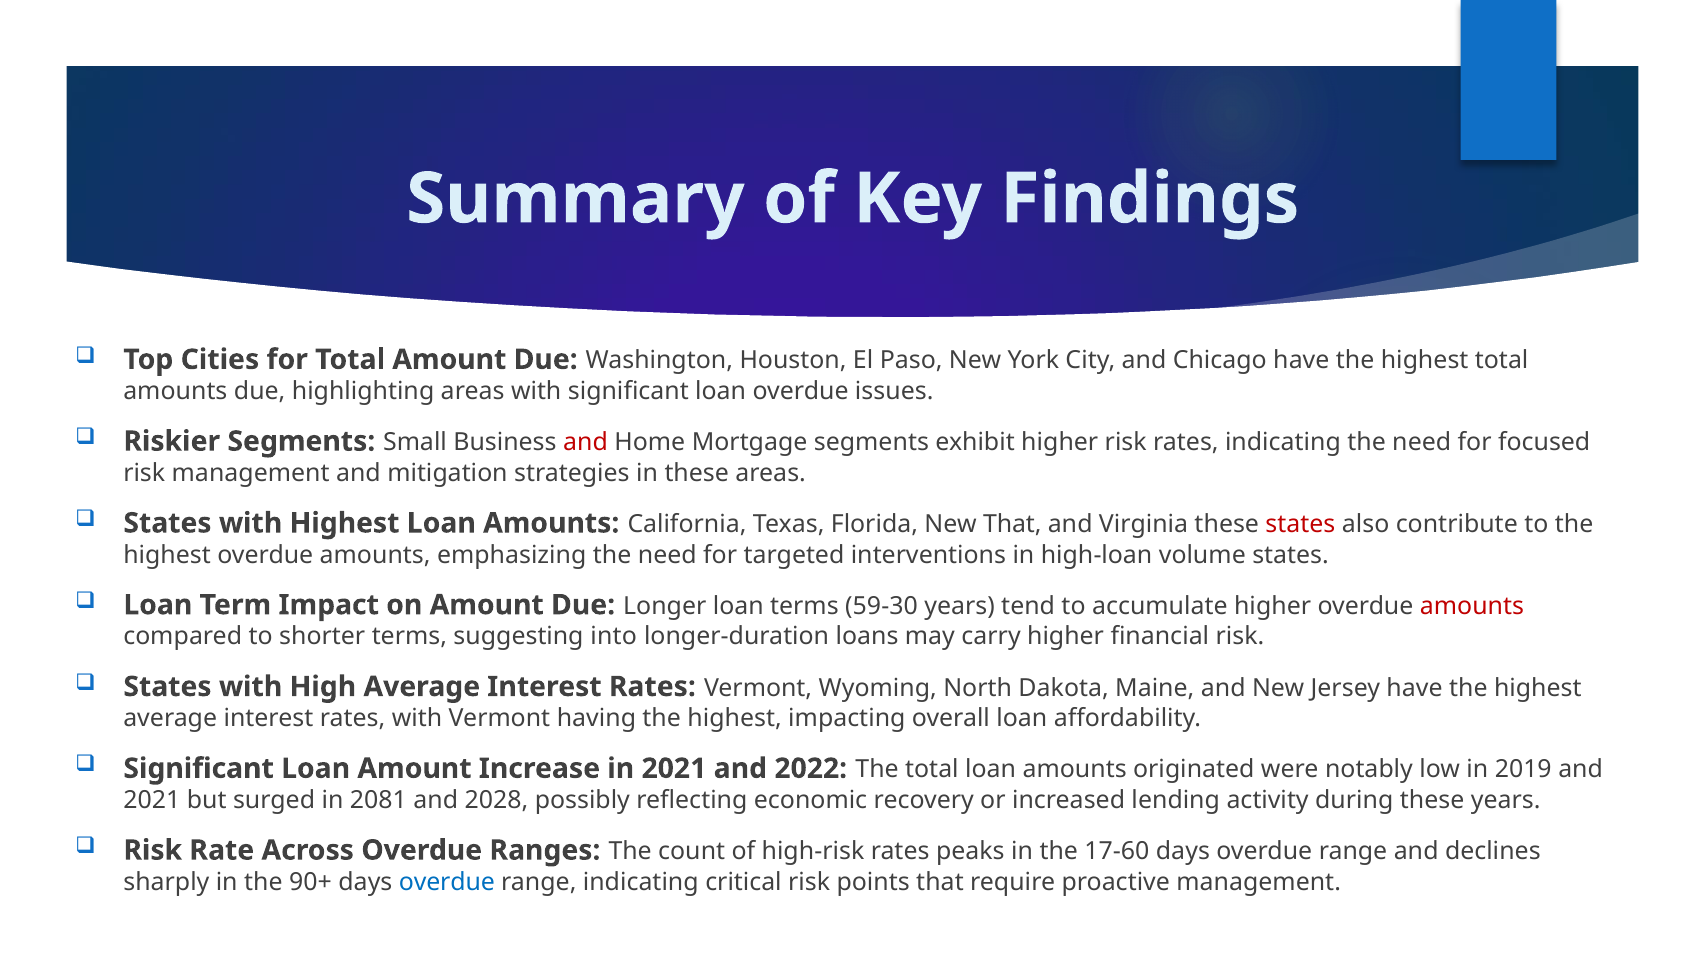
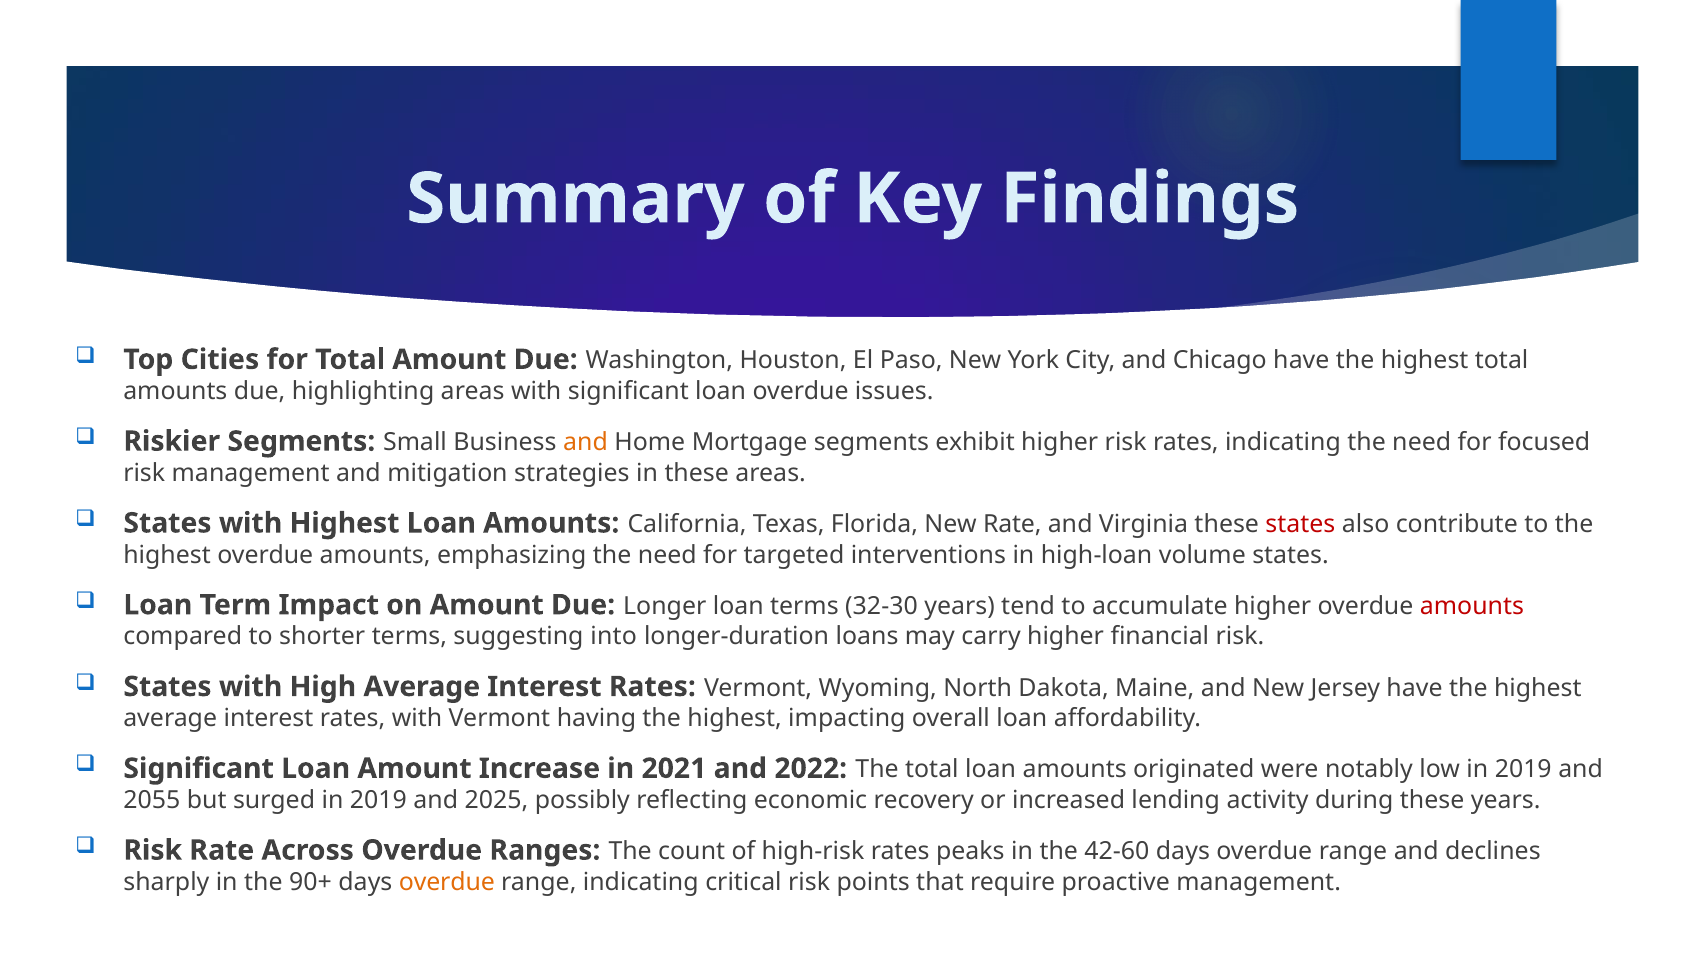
and at (585, 442) colour: red -> orange
New That: That -> Rate
59-30: 59-30 -> 32-30
2021 at (152, 800): 2021 -> 2055
surged in 2081: 2081 -> 2019
2028: 2028 -> 2025
17-60: 17-60 -> 42-60
overdue at (447, 882) colour: blue -> orange
